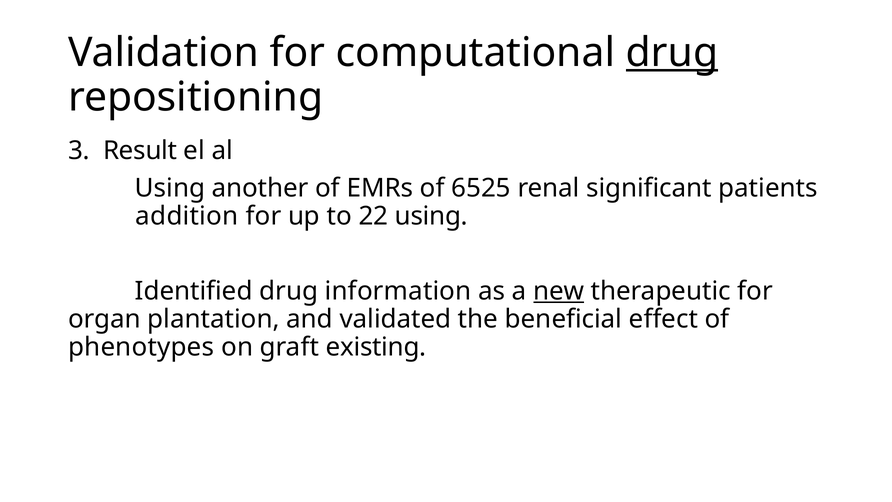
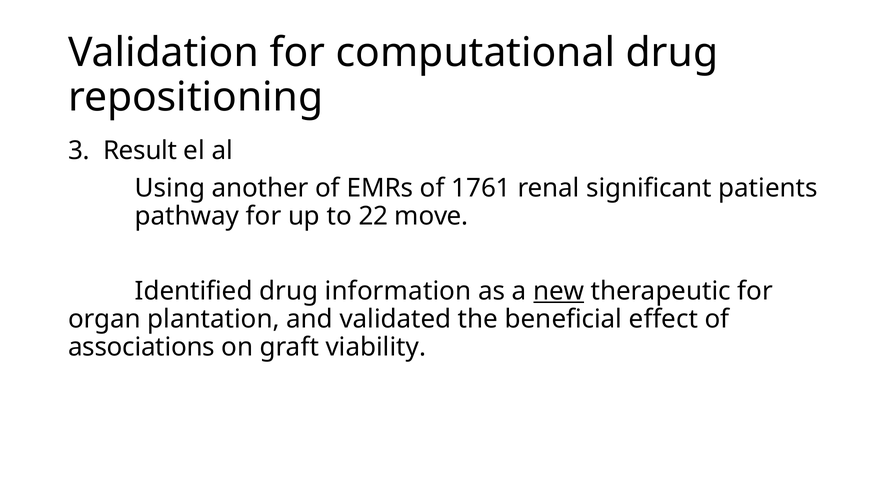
drug at (672, 53) underline: present -> none
6525: 6525 -> 1761
addition: addition -> pathway
22 using: using -> move
phenotypes: phenotypes -> associations
existing: existing -> viability
